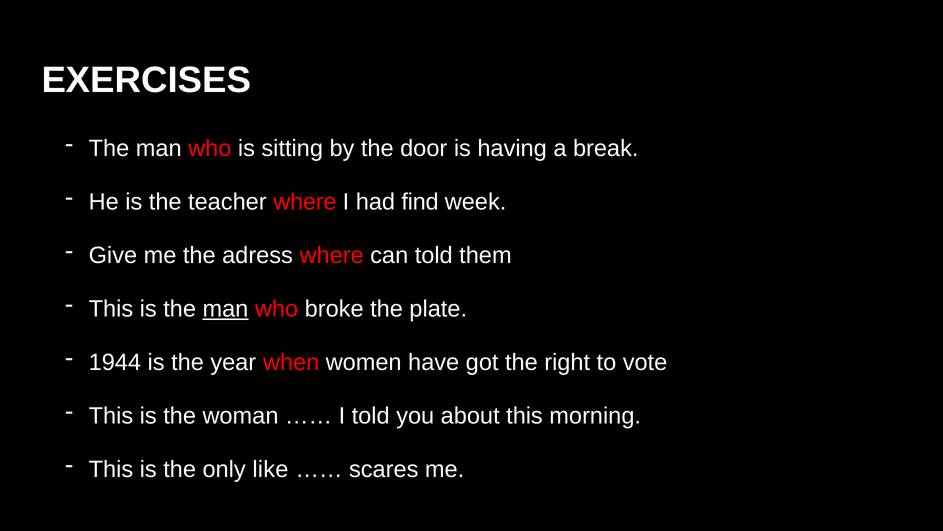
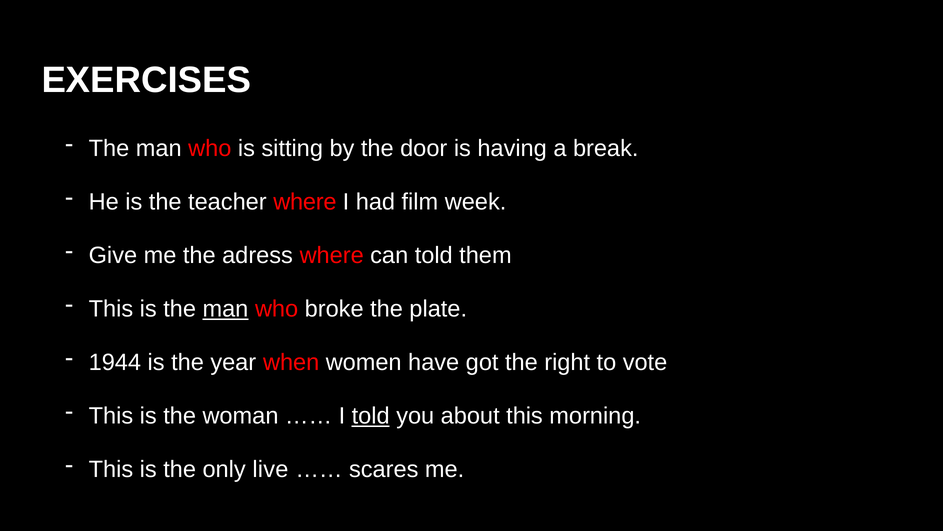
find: find -> film
told at (371, 416) underline: none -> present
like: like -> live
